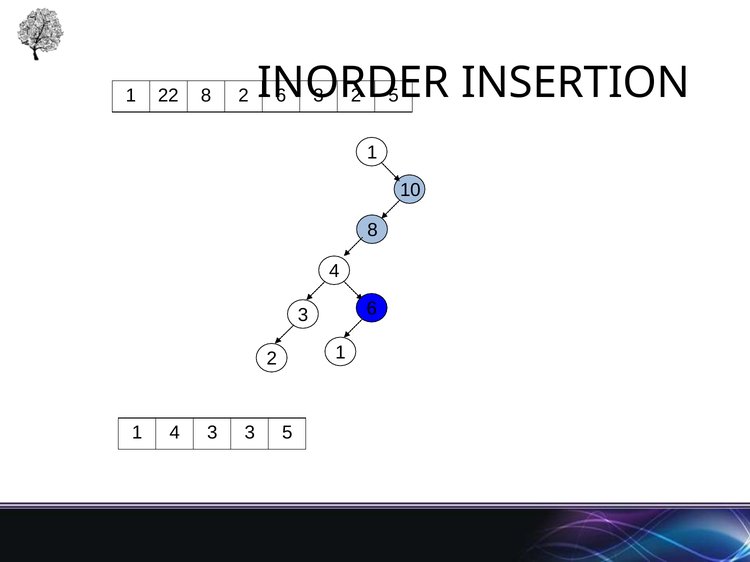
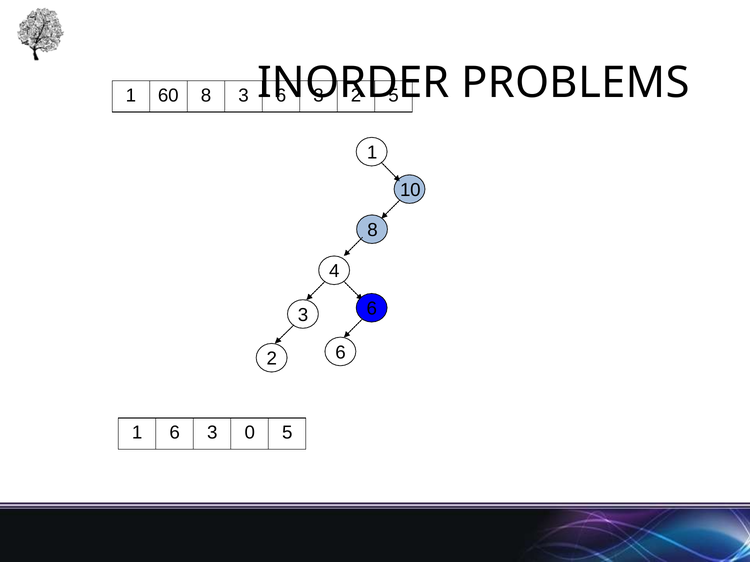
INSERTION: INSERTION -> PROBLEMS
22: 22 -> 60
8 2: 2 -> 3
2 1: 1 -> 6
1 4: 4 -> 6
3 3: 3 -> 0
